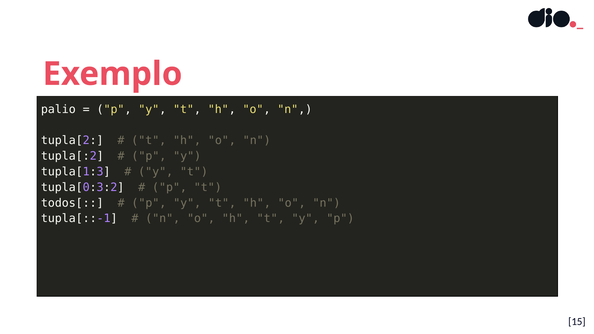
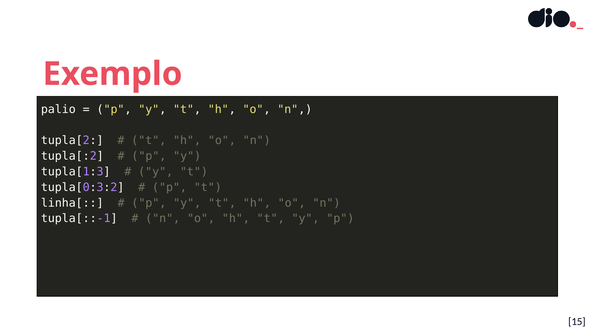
todos[: todos[ -> linha[
